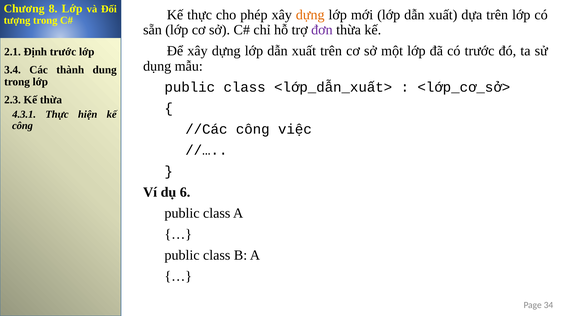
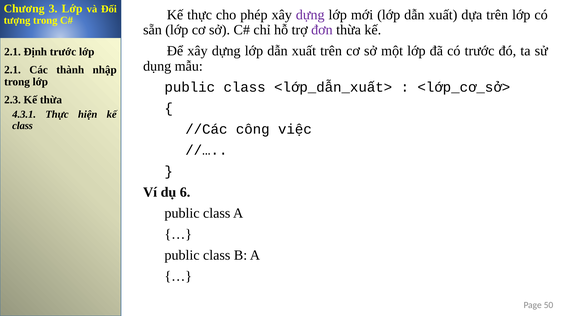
8: 8 -> 3
dựng at (310, 15) colour: orange -> purple
3.4 at (13, 70): 3.4 -> 2.1
dung: dung -> nhập
công at (23, 126): công -> class
34: 34 -> 50
